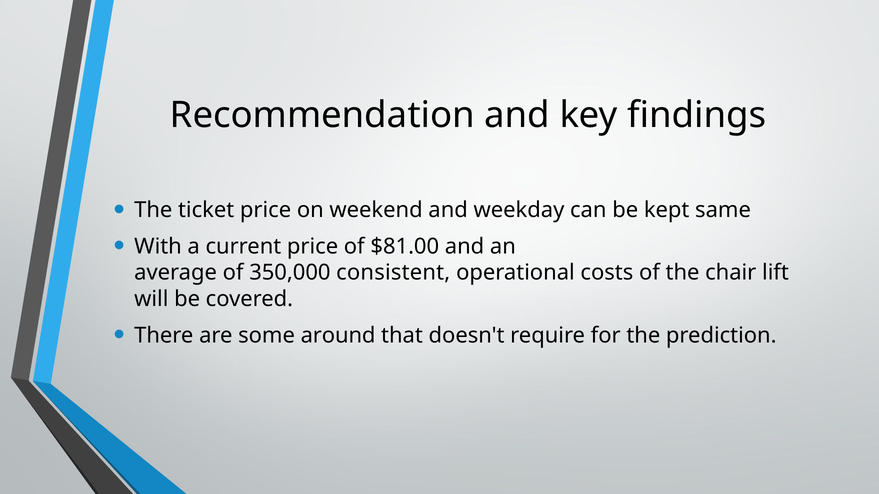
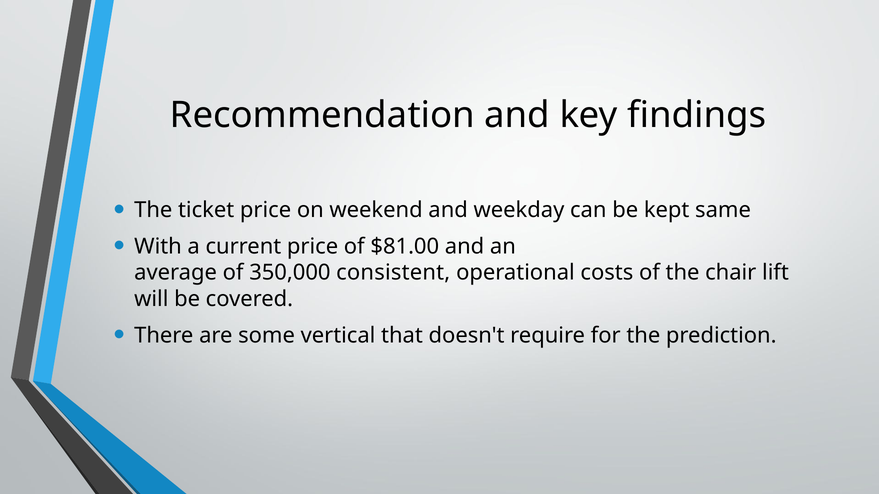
around: around -> vertical
